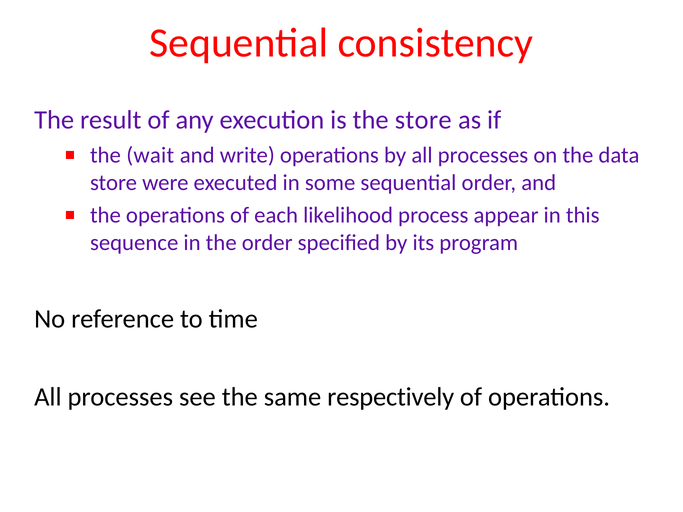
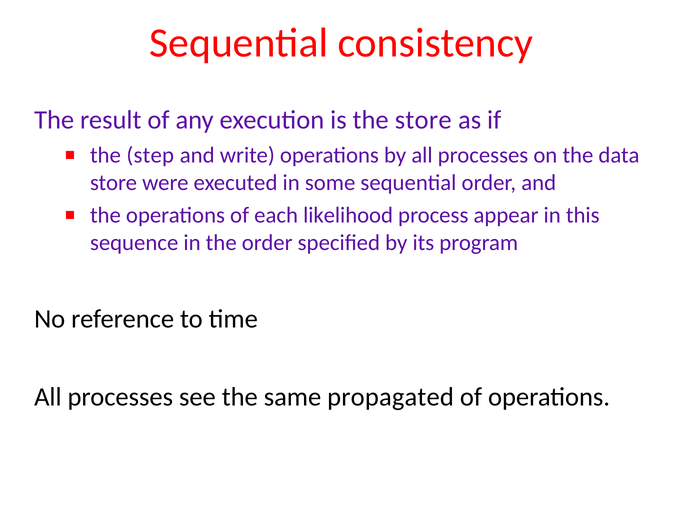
wait: wait -> step
respectively: respectively -> propagated
